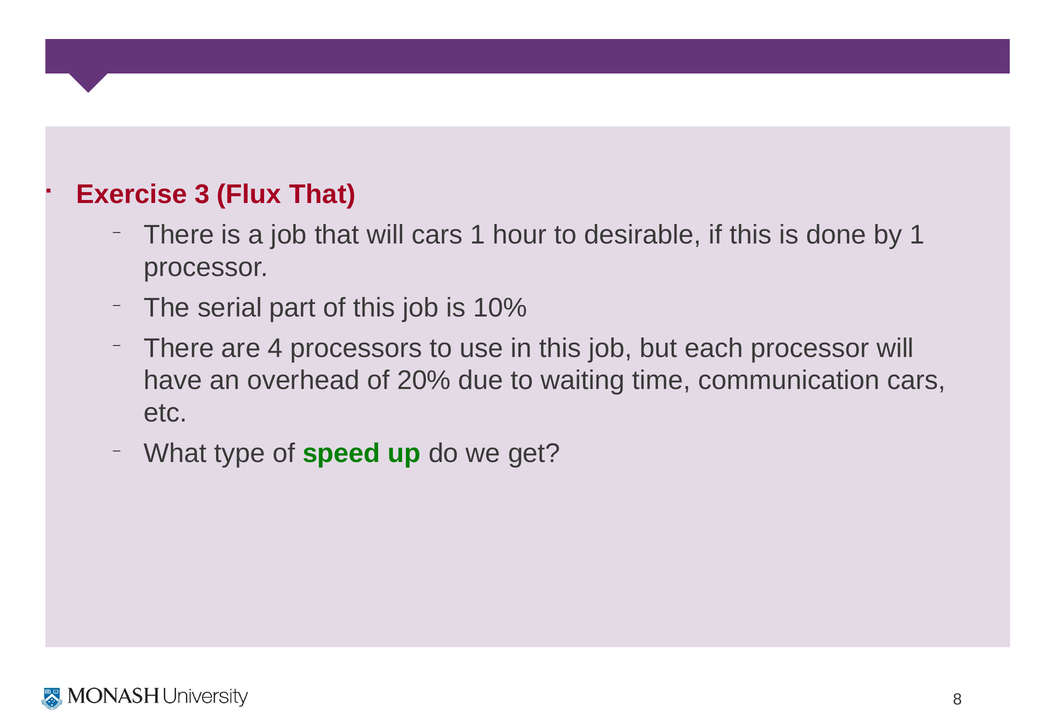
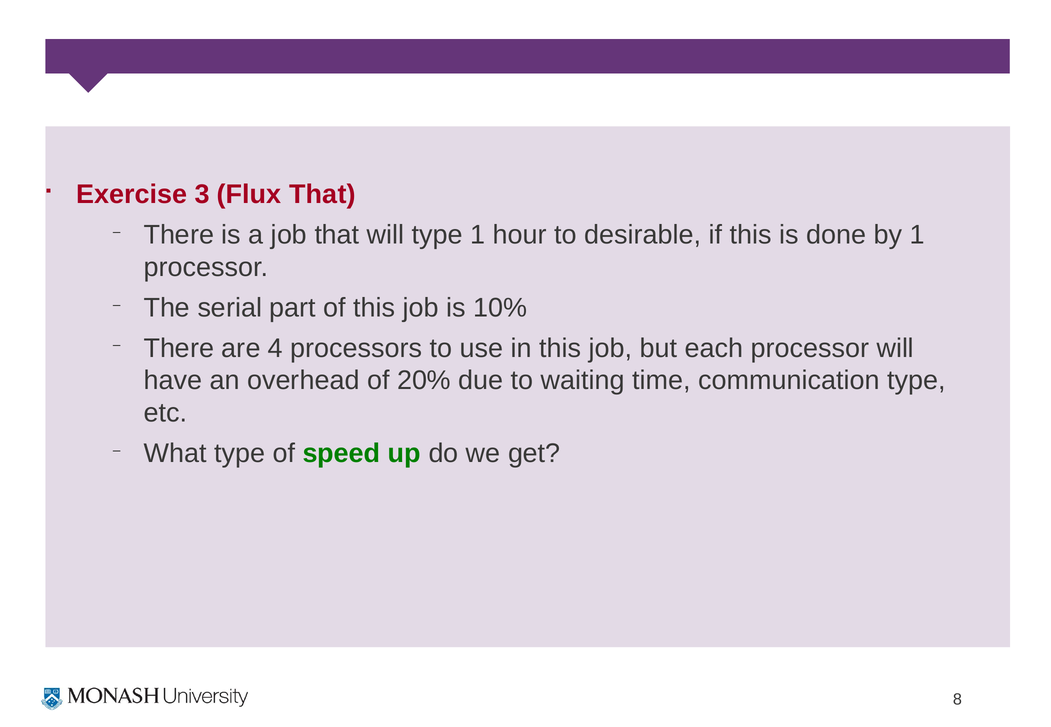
will cars: cars -> type
communication cars: cars -> type
